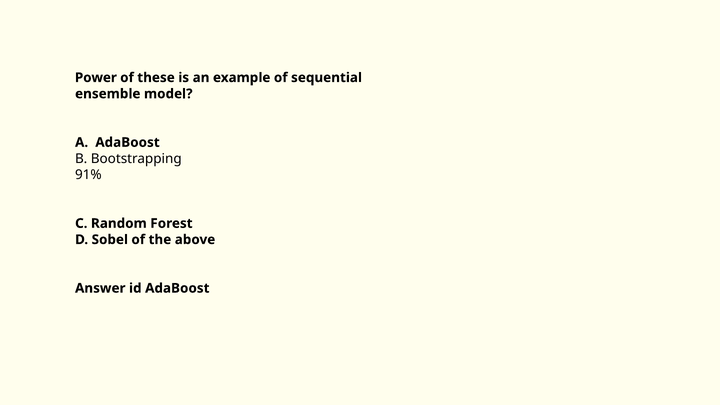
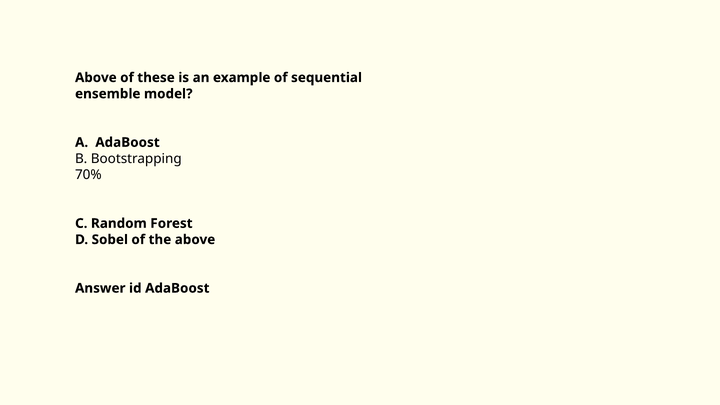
Power at (96, 78): Power -> Above
91%: 91% -> 70%
